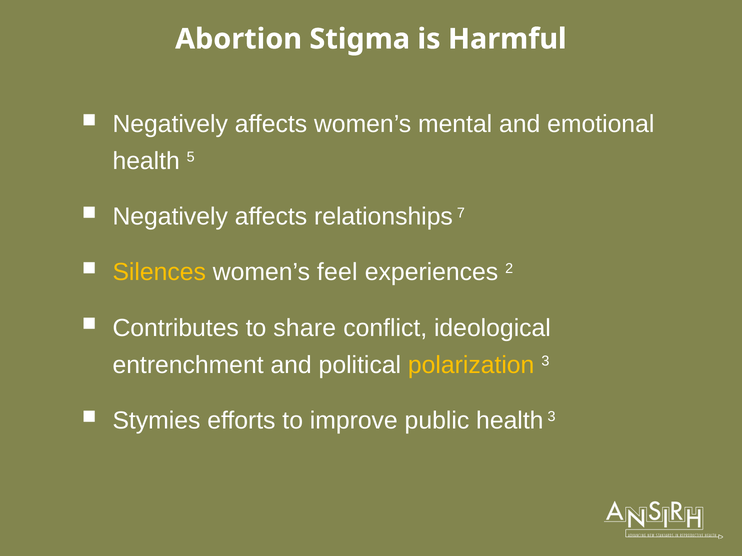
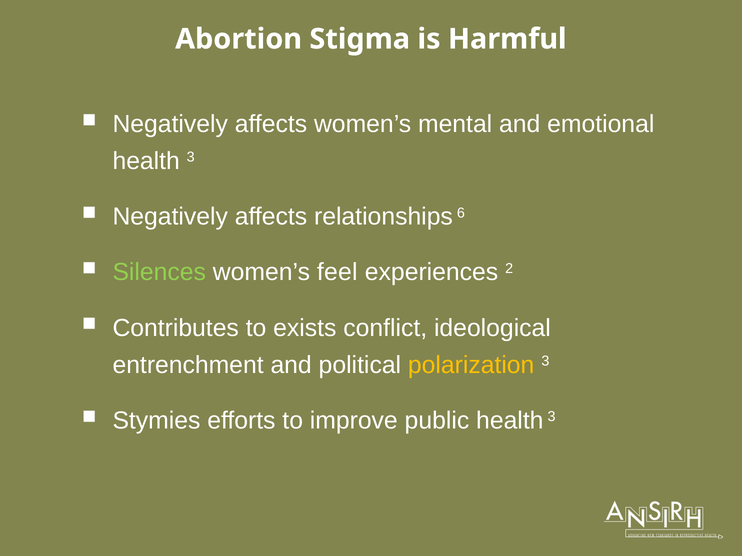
5 at (191, 157): 5 -> 3
7: 7 -> 6
Silences colour: yellow -> light green
share: share -> exists
